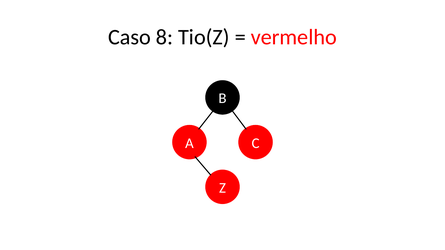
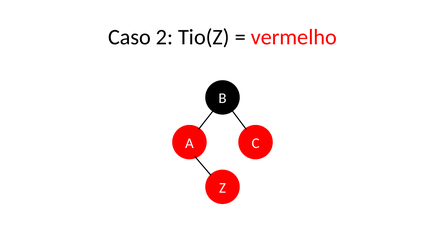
8: 8 -> 2
